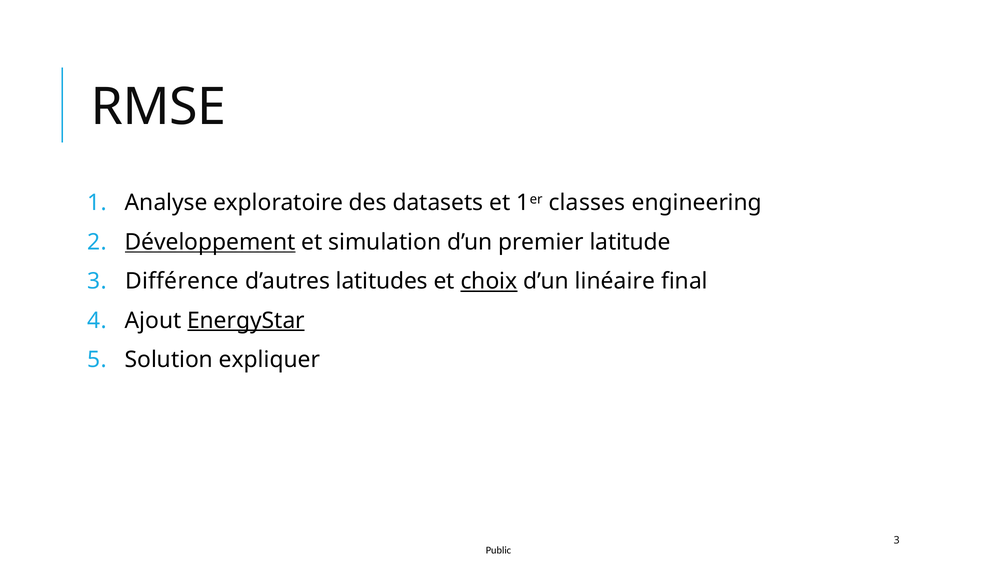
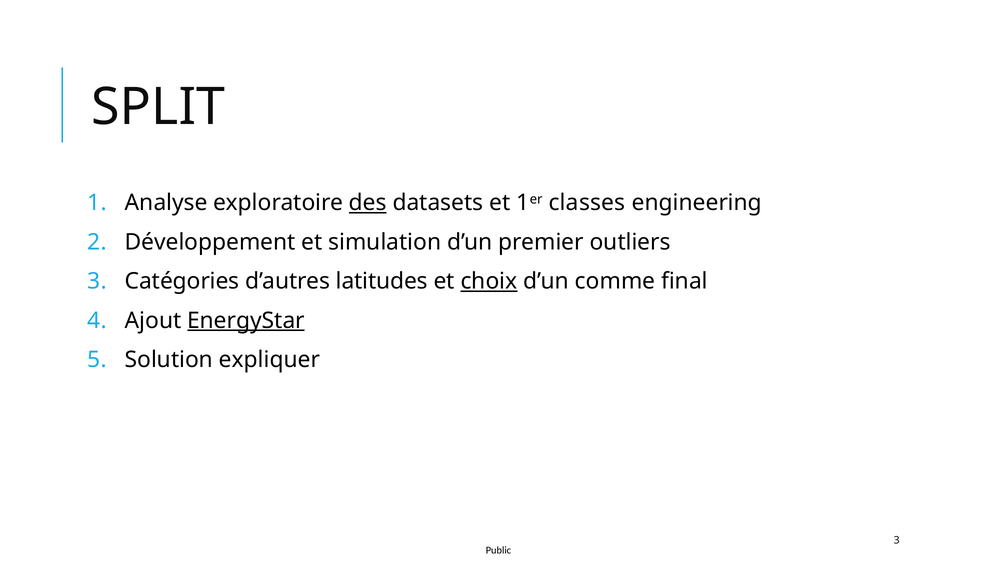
RMSE: RMSE -> SPLIT
des underline: none -> present
Développement underline: present -> none
latitude: latitude -> outliers
Différence: Différence -> Catégories
linéaire: linéaire -> comme
